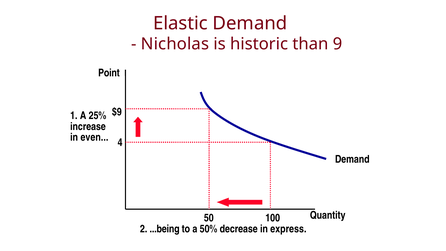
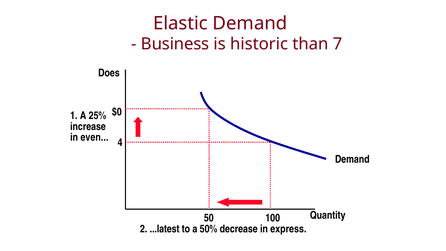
Nicholas: Nicholas -> Business
9: 9 -> 7
Point: Point -> Does
$9: $9 -> $0
...being: ...being -> ...latest
